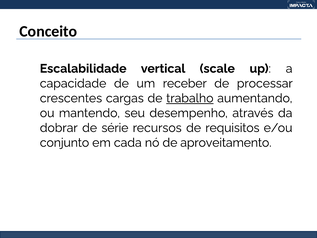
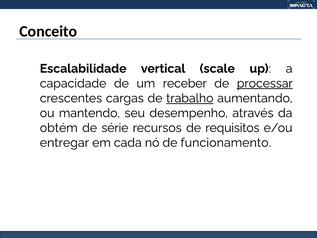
processar underline: none -> present
dobrar: dobrar -> obtém
conjunto: conjunto -> entregar
aproveitamento: aproveitamento -> funcionamento
